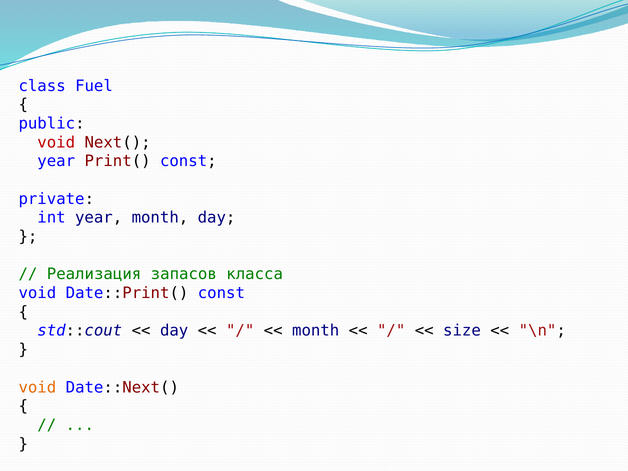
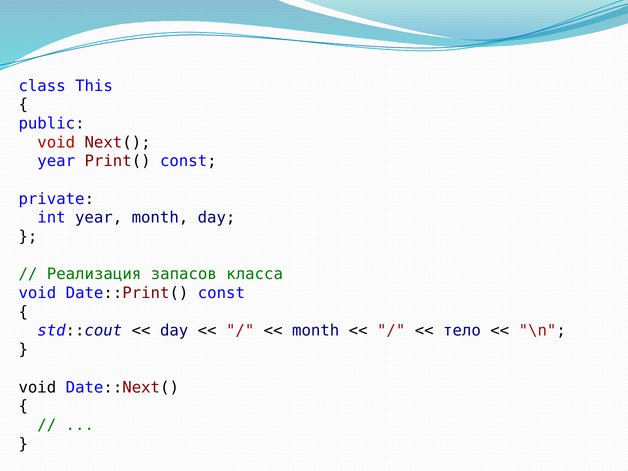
Fuel: Fuel -> This
size: size -> тело
void at (37, 387) colour: orange -> black
